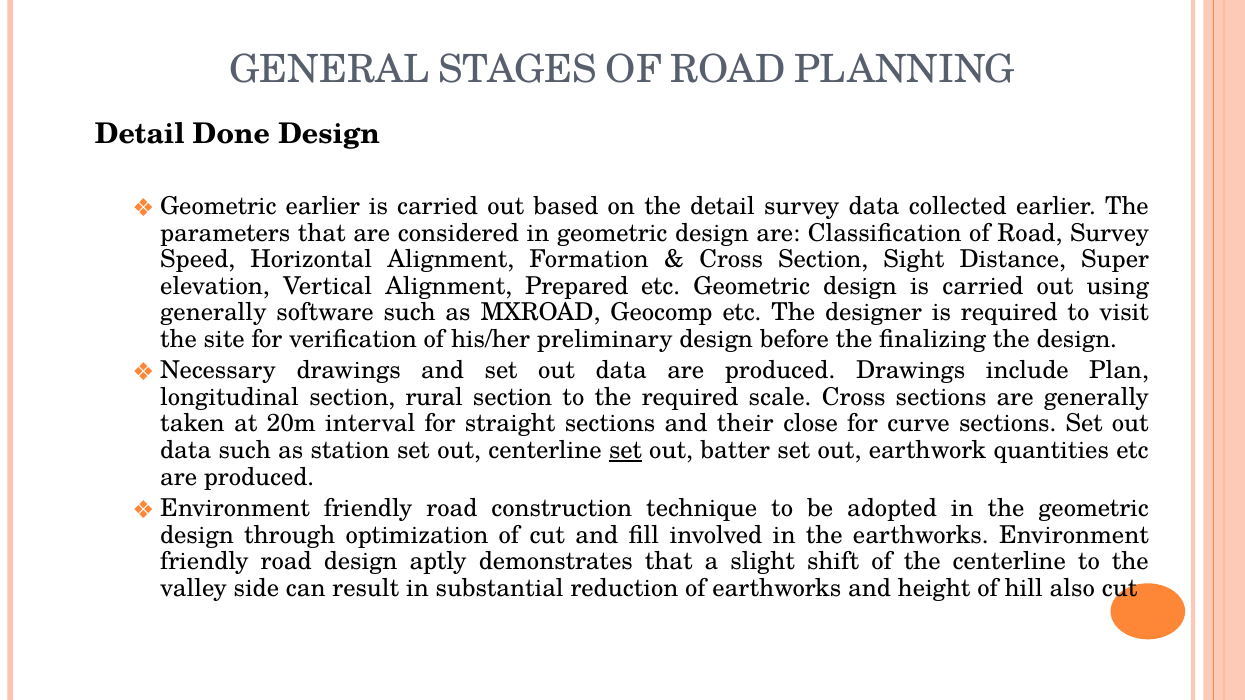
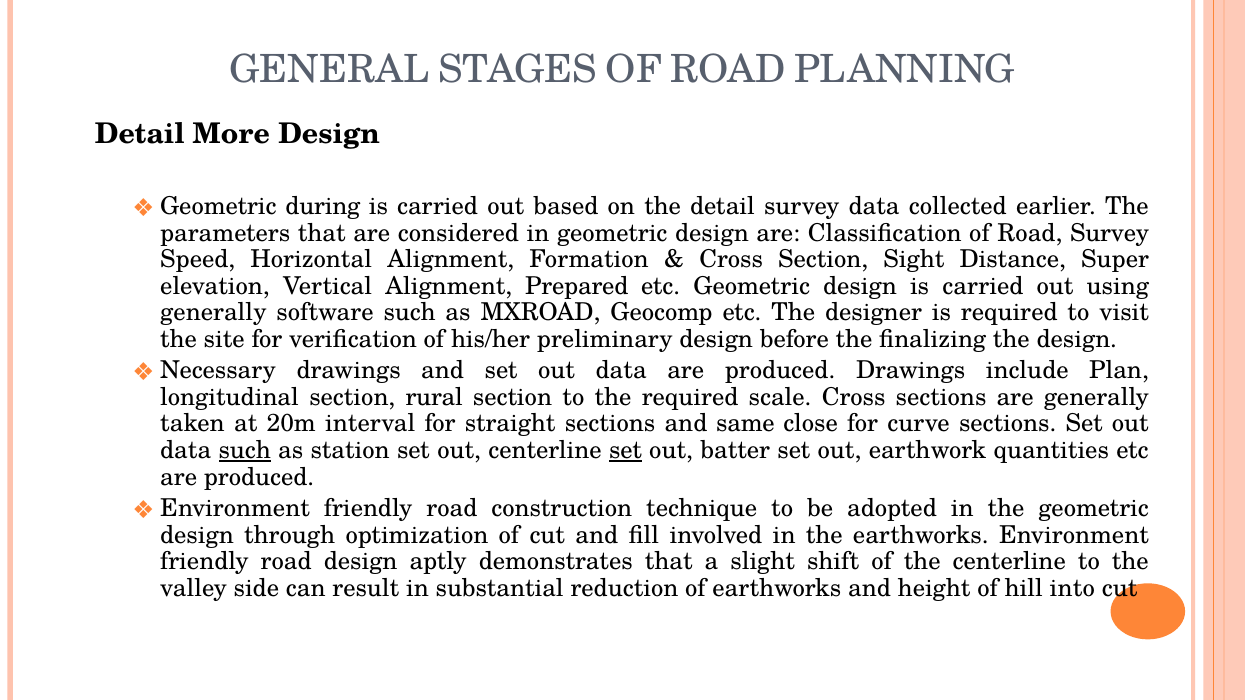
Done: Done -> More
earlier at (323, 206): earlier -> during
their: their -> same
such at (245, 451) underline: none -> present
also: also -> into
